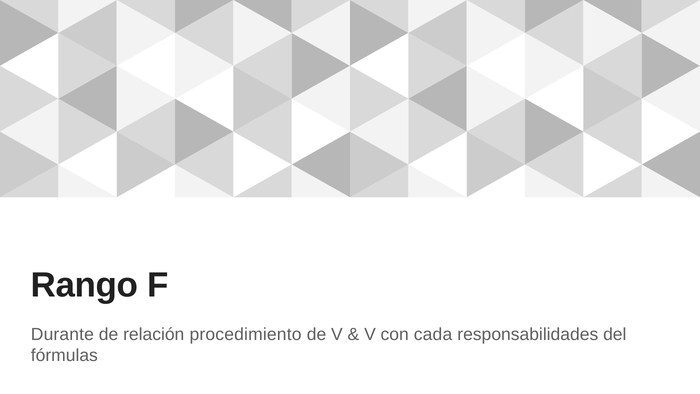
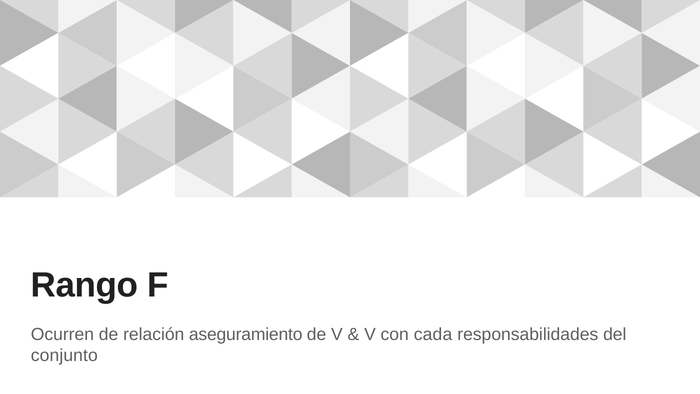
Durante: Durante -> Ocurren
procedimiento: procedimiento -> aseguramiento
fórmulas: fórmulas -> conjunto
